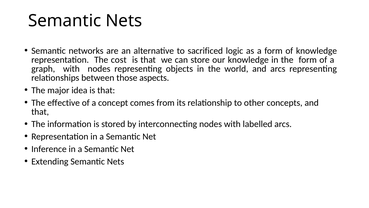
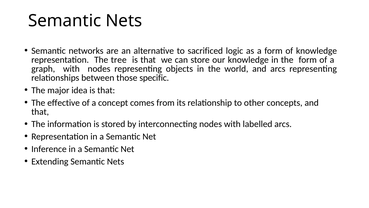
cost: cost -> tree
aspects: aspects -> specific
